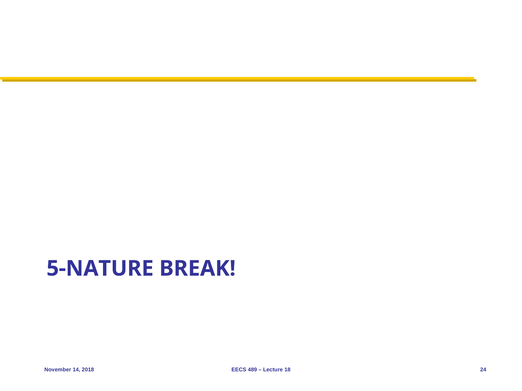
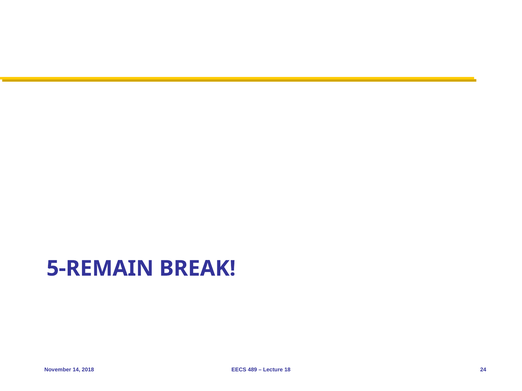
5-NATURE: 5-NATURE -> 5-REMAIN
